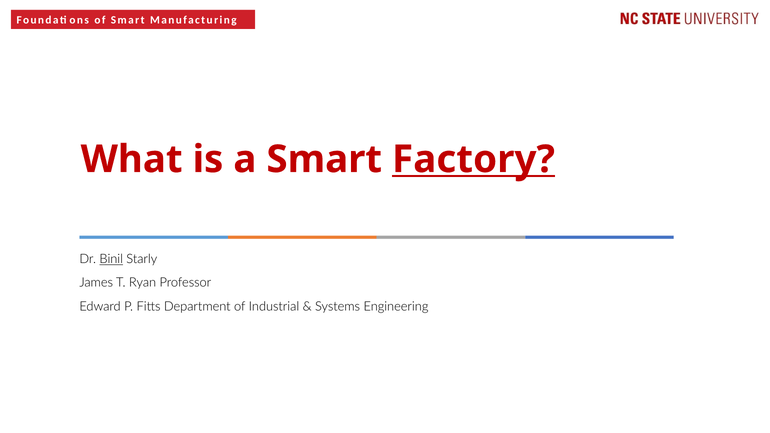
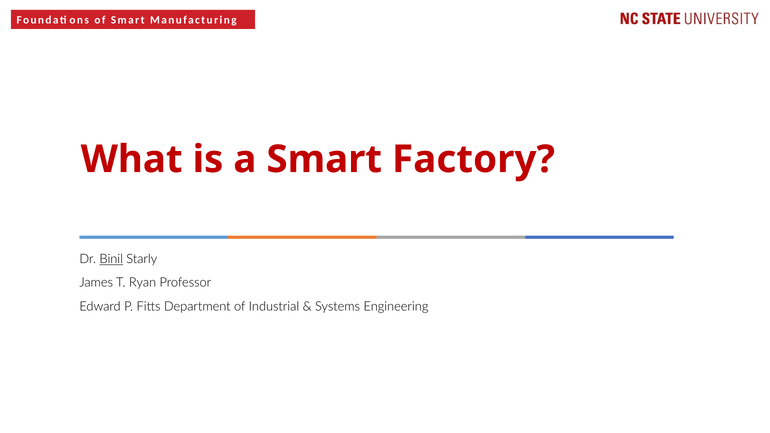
Factory underline: present -> none
